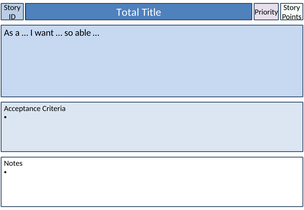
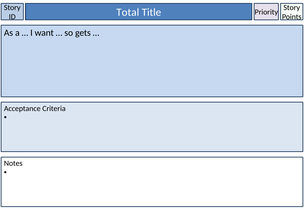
able: able -> gets
